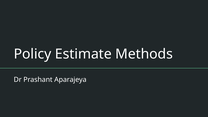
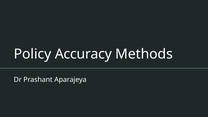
Estimate: Estimate -> Accuracy
